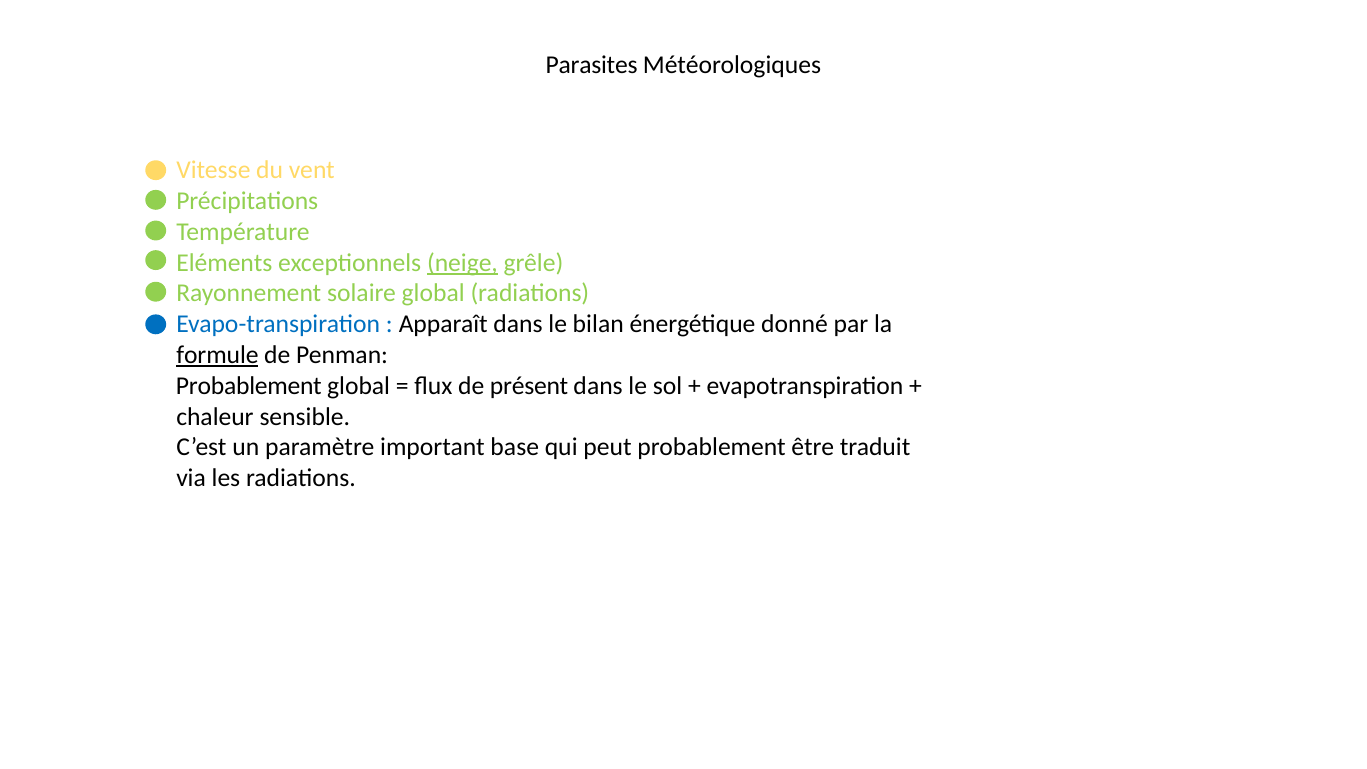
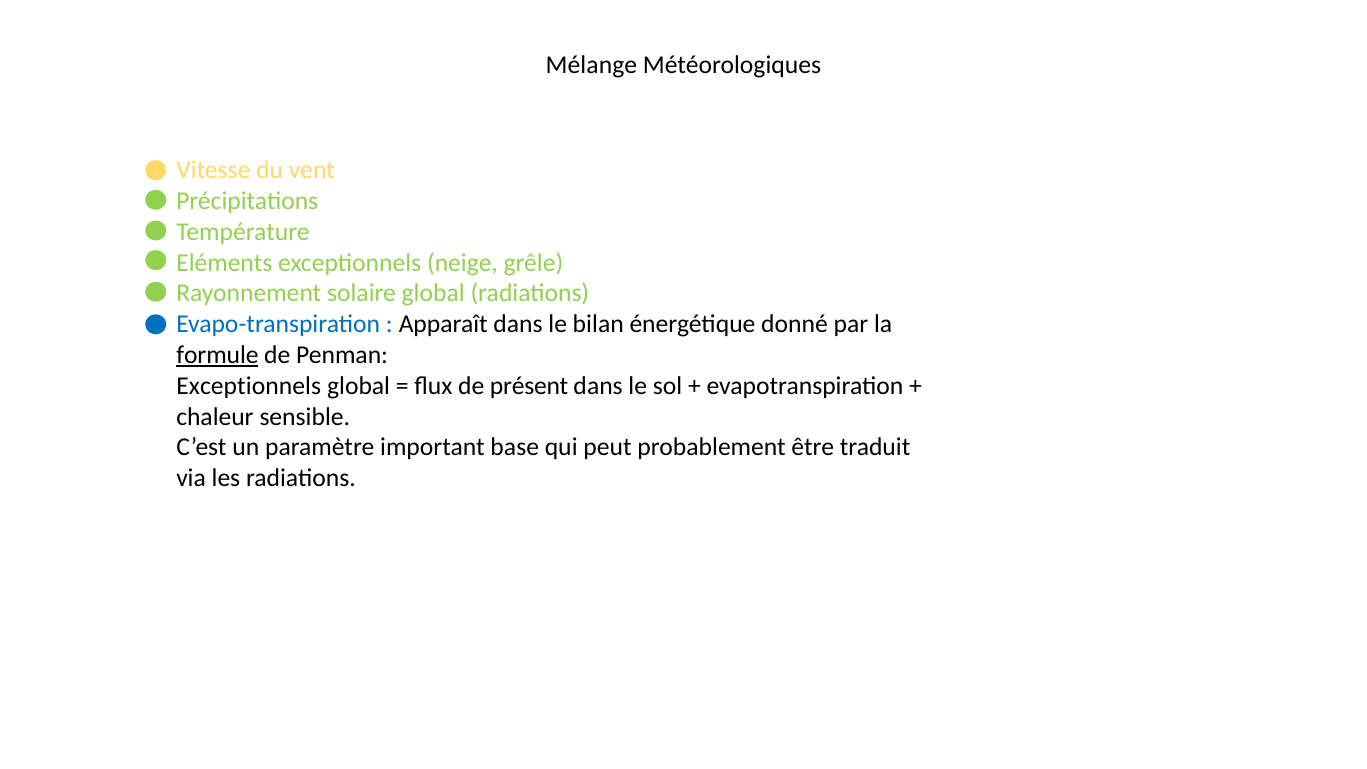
Parasites: Parasites -> Mélange
neige underline: present -> none
Probablement at (249, 386): Probablement -> Exceptionnels
